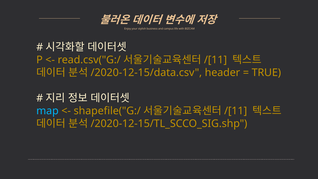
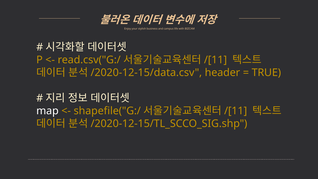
map colour: light blue -> white
